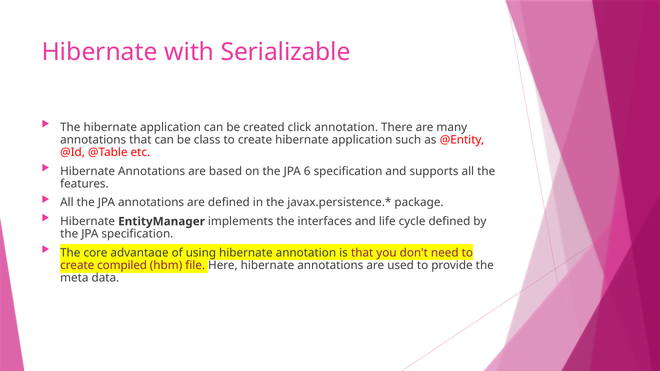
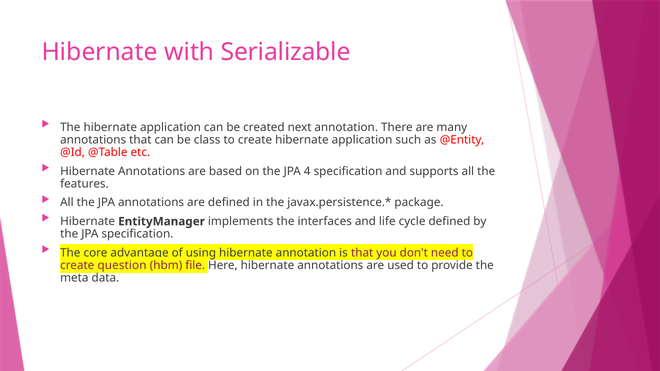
click: click -> next
6: 6 -> 4
compiled: compiled -> question
